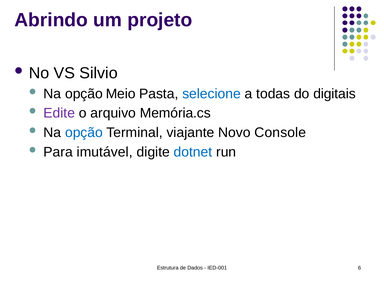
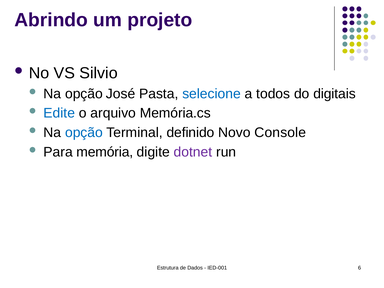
Meio: Meio -> José
todas: todas -> todos
Edite colour: purple -> blue
viajante: viajante -> definido
imutável: imutável -> memória
dotnet colour: blue -> purple
